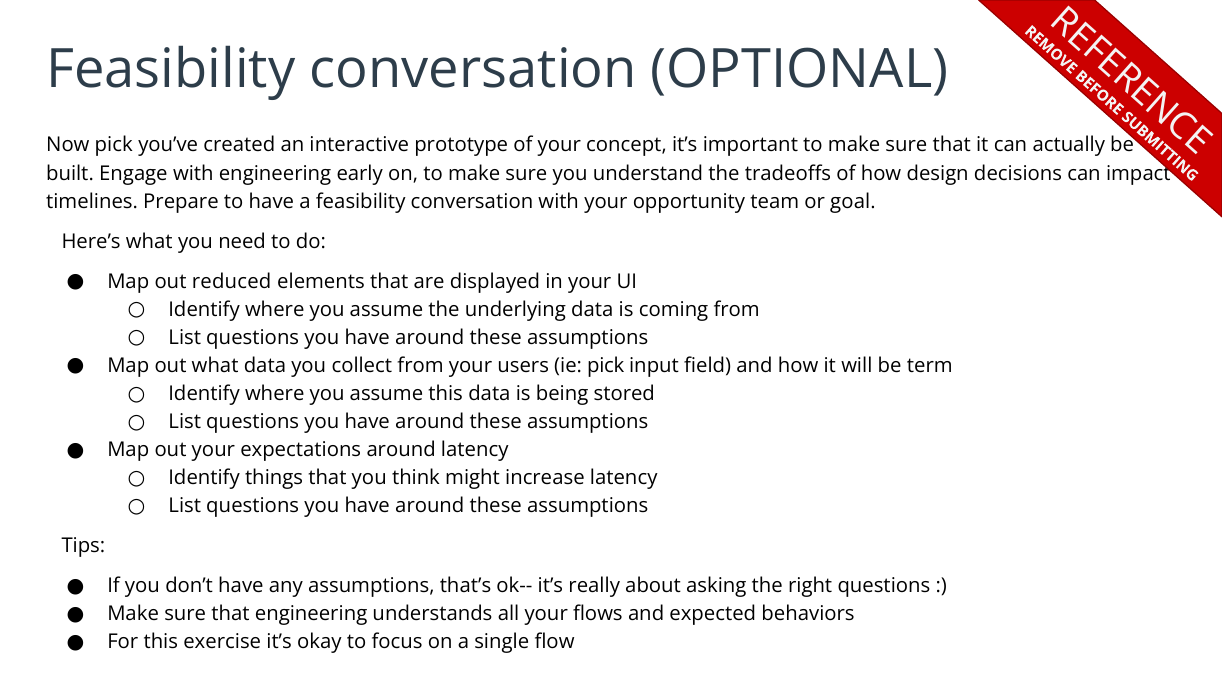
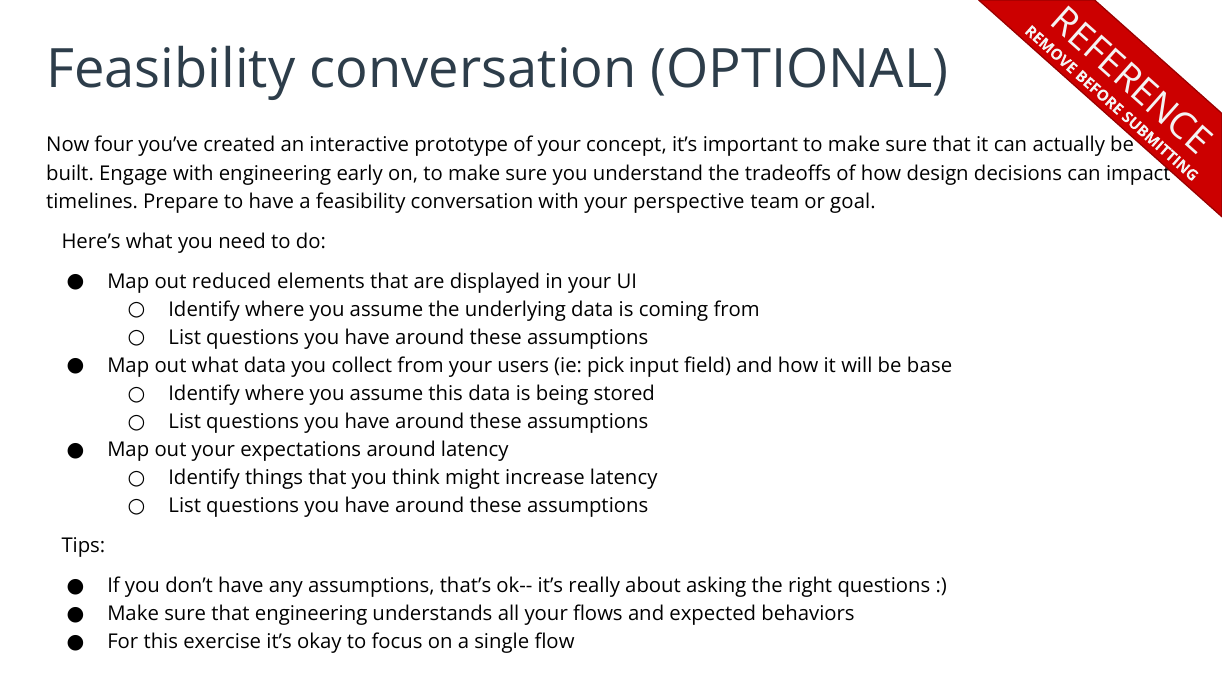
Now pick: pick -> four
opportunity: opportunity -> perspective
term: term -> base
